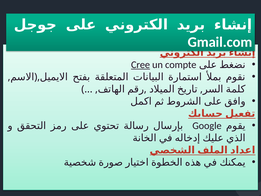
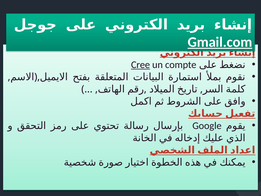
Gmail.com underline: none -> present
